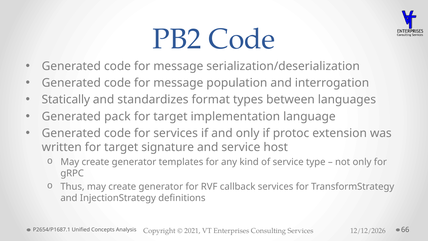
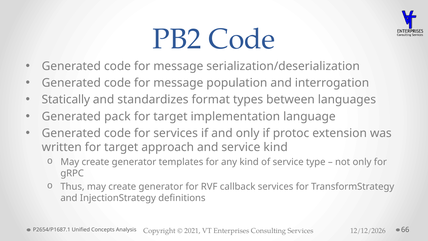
signature: signature -> approach
service host: host -> kind
